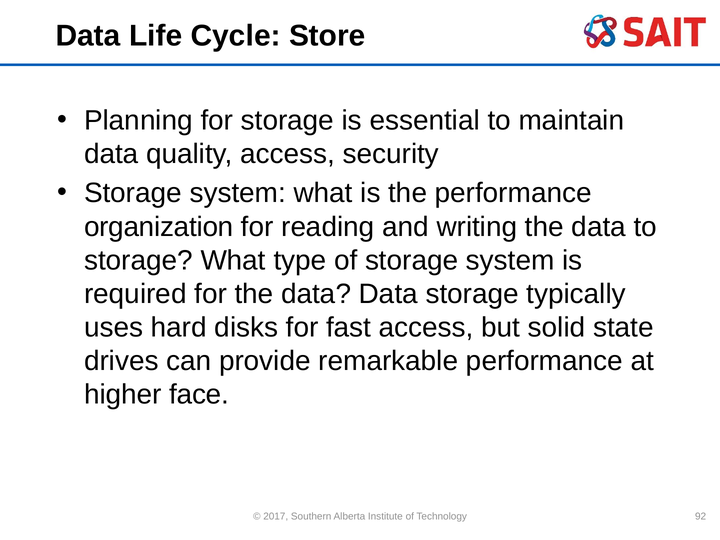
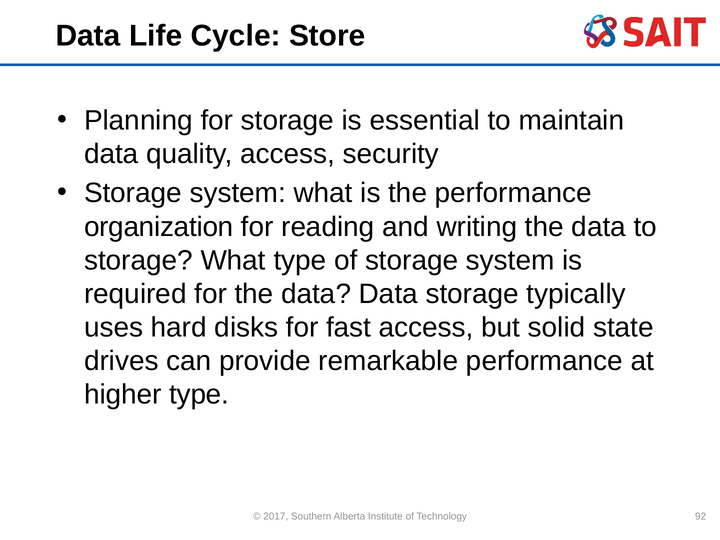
higher face: face -> type
